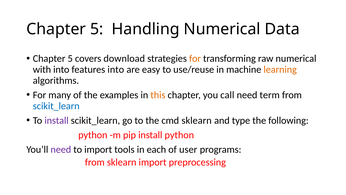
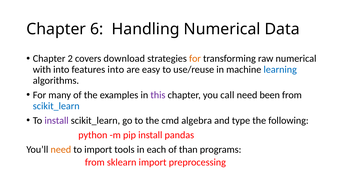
5 at (97, 29): 5 -> 6
5 at (70, 58): 5 -> 2
learning colour: orange -> blue
this colour: orange -> purple
term: term -> been
cmd sklearn: sklearn -> algebra
install python: python -> pandas
need at (61, 149) colour: purple -> orange
user: user -> than
